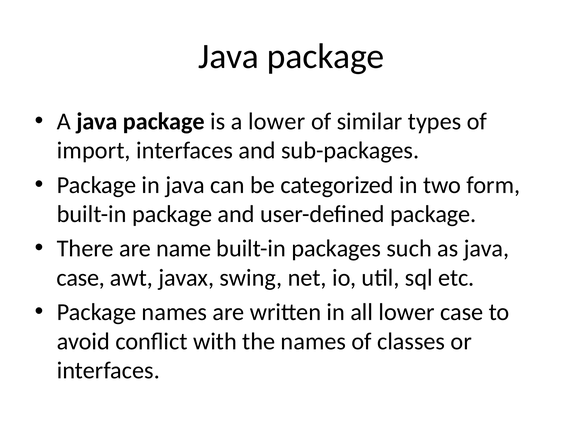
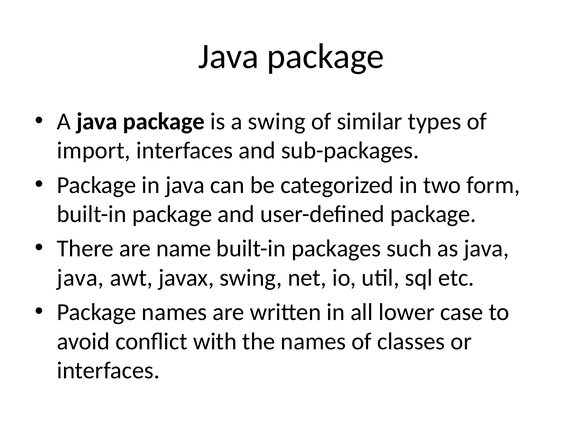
a lower: lower -> swing
case at (81, 277): case -> java
